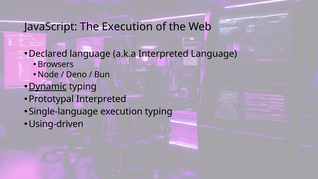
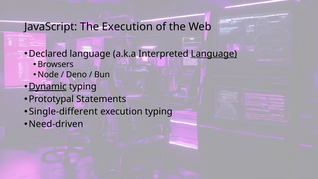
Language at (214, 54) underline: none -> present
Prototypal Interpreted: Interpreted -> Statements
Single-language: Single-language -> Single-different
Using-driven: Using-driven -> Need-driven
